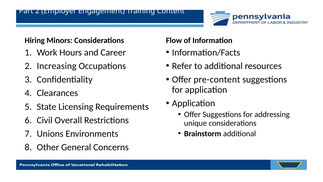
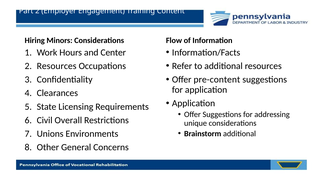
Career: Career -> Center
2 Increasing: Increasing -> Resources
